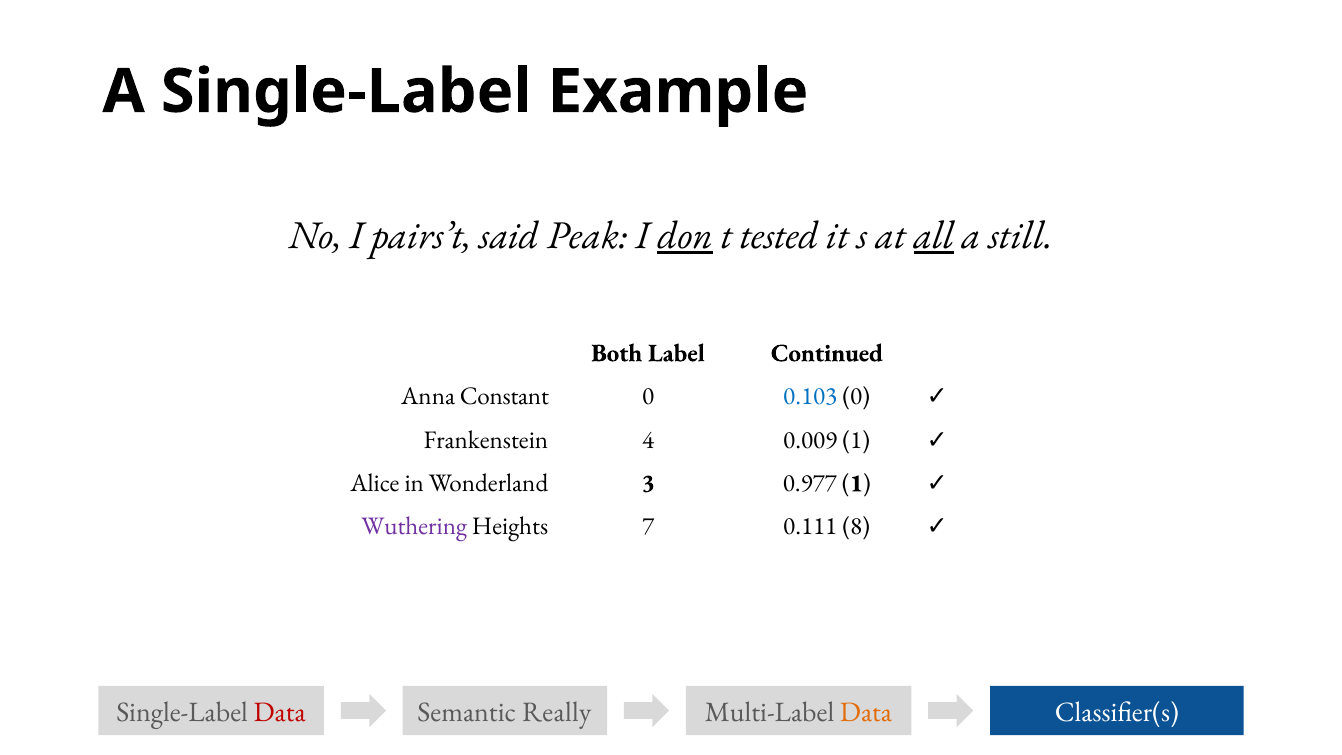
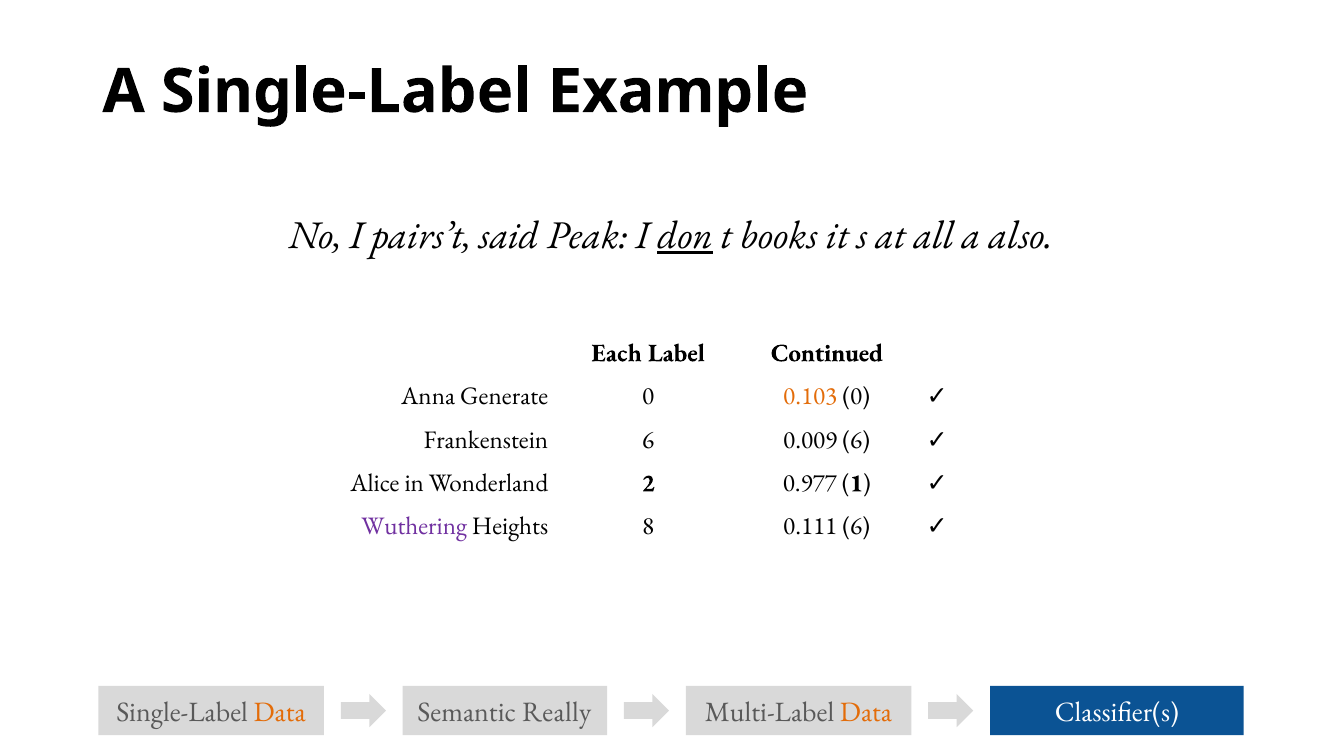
tested: tested -> books
all underline: present -> none
still: still -> also
Both: Both -> Each
Constant: Constant -> Generate
0.103 colour: blue -> orange
Frankenstein 4: 4 -> 6
0.009 1: 1 -> 6
3: 3 -> 2
7: 7 -> 8
0.111 8: 8 -> 6
Data at (280, 712) colour: red -> orange
